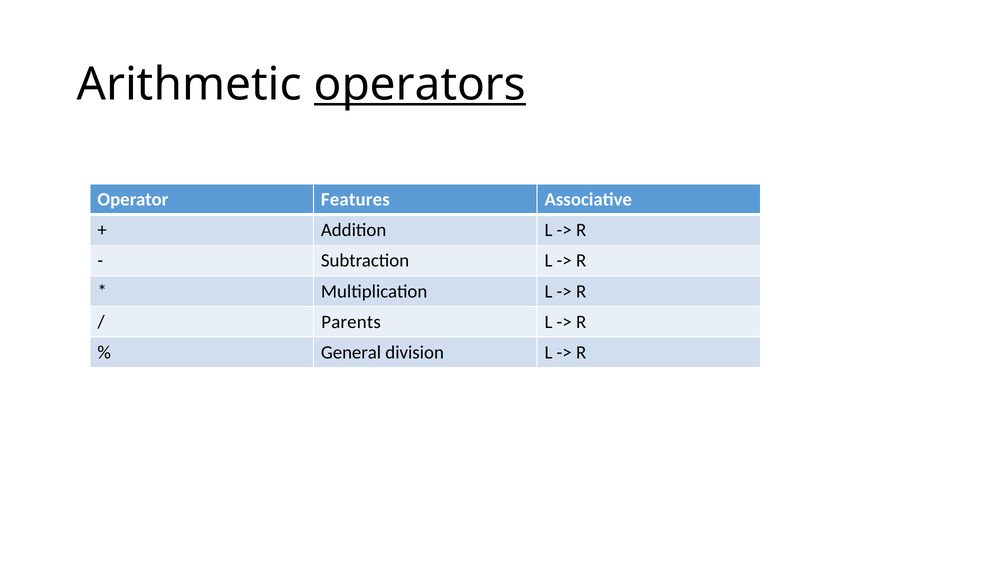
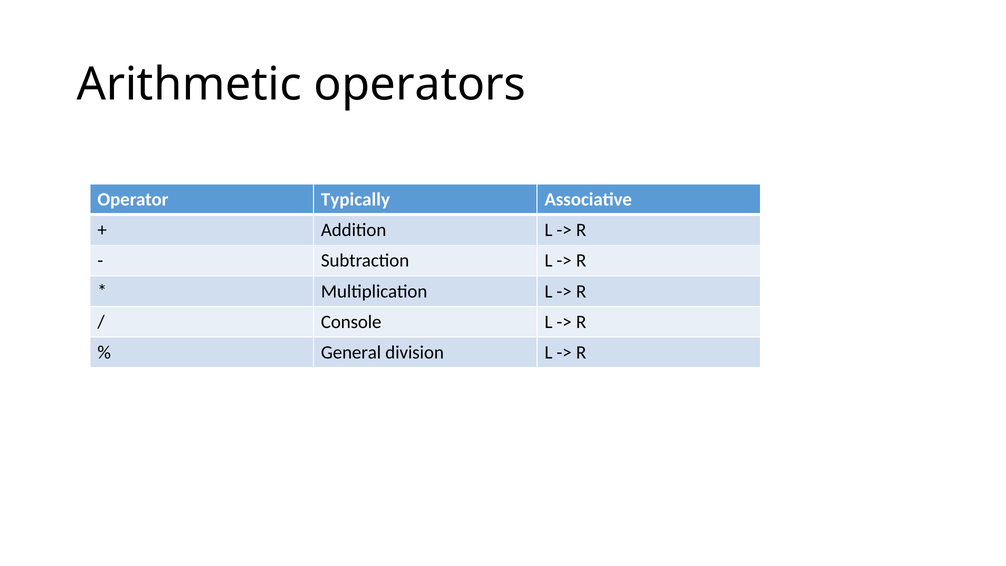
operators underline: present -> none
Features: Features -> Typically
Parents: Parents -> Console
